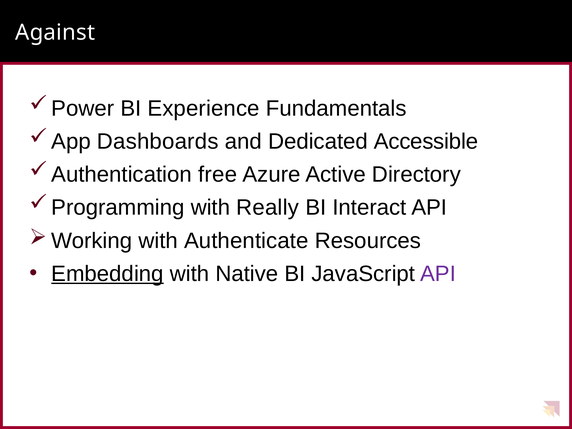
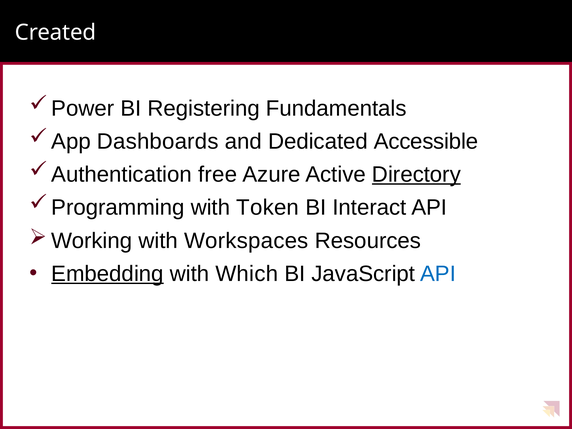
Against: Against -> Created
Experience: Experience -> Registering
Directory underline: none -> present
Really: Really -> Token
Authenticate: Authenticate -> Workspaces
Native: Native -> Which
API at (438, 274) colour: purple -> blue
